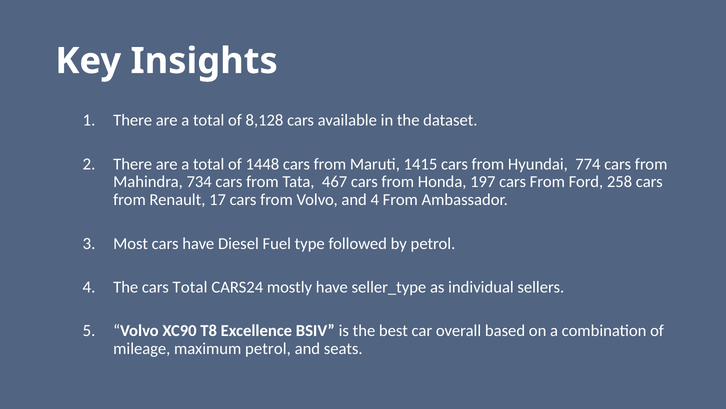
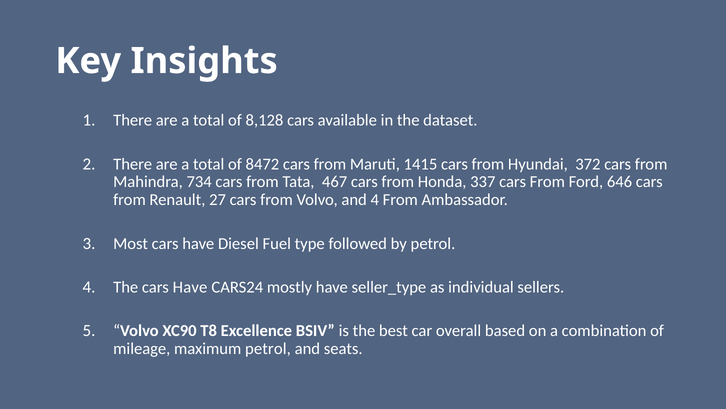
1448: 1448 -> 8472
774: 774 -> 372
197: 197 -> 337
258: 258 -> 646
17: 17 -> 27
The cars Total: Total -> Have
